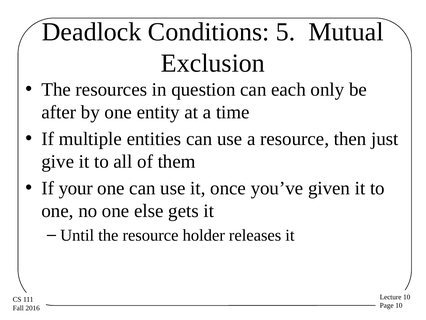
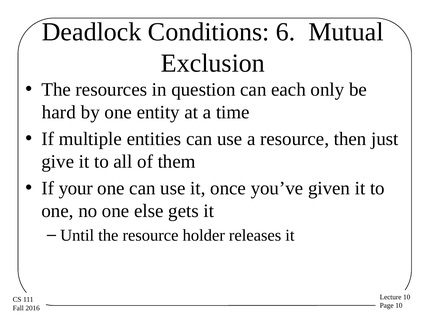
5: 5 -> 6
after: after -> hard
